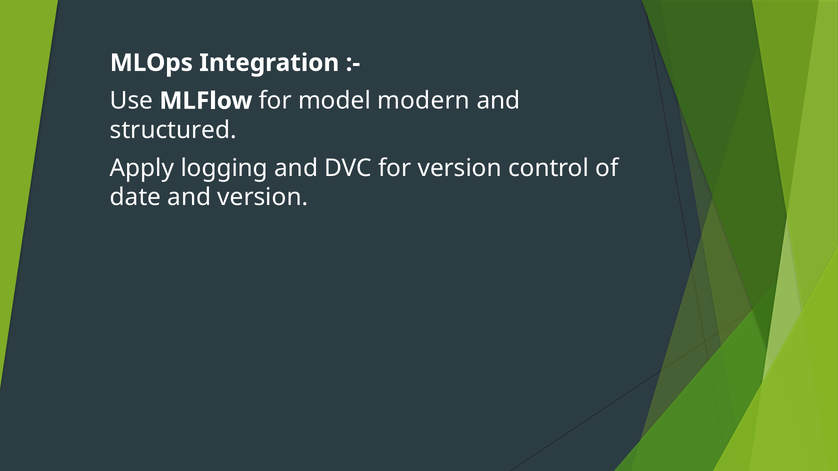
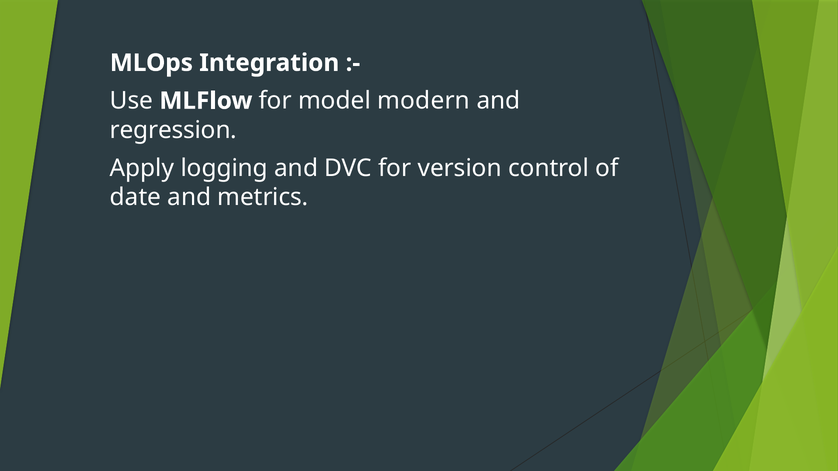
structured: structured -> regression
and version: version -> metrics
